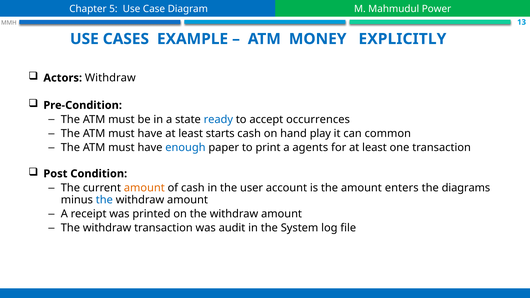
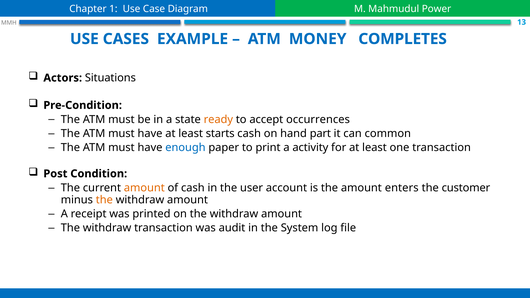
5: 5 -> 1
EXPLICITLY: EXPLICITLY -> COMPLETES
Actors Withdraw: Withdraw -> Situations
ready colour: blue -> orange
play: play -> part
agents: agents -> activity
diagrams: diagrams -> customer
the at (104, 200) colour: blue -> orange
